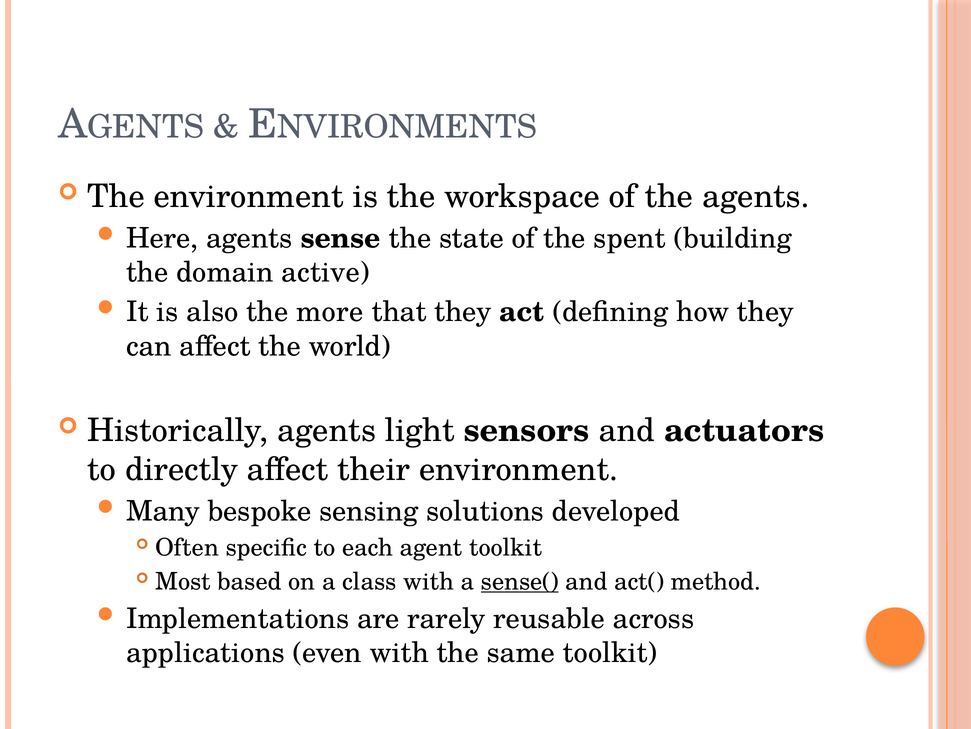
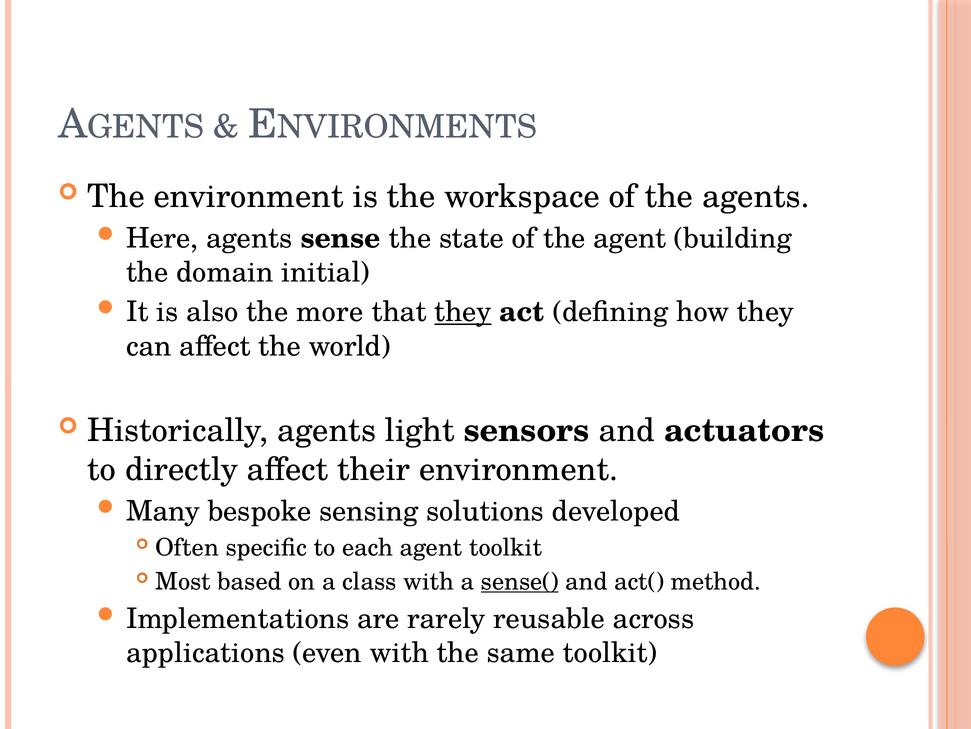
the spent: spent -> agent
active: active -> initial
they at (463, 312) underline: none -> present
